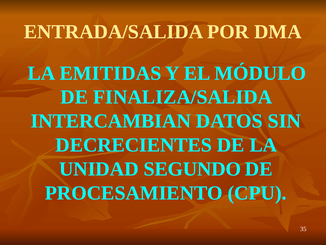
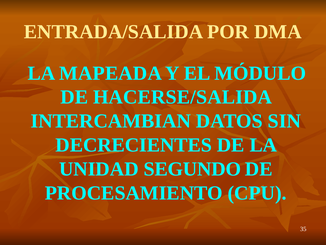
EMITIDAS: EMITIDAS -> MAPEADA
FINALIZA/SALIDA: FINALIZA/SALIDA -> HACERSE/SALIDA
